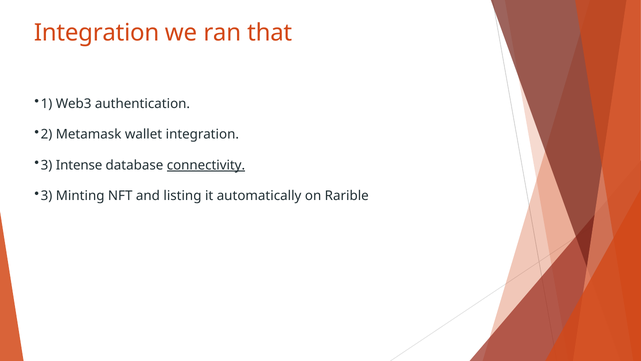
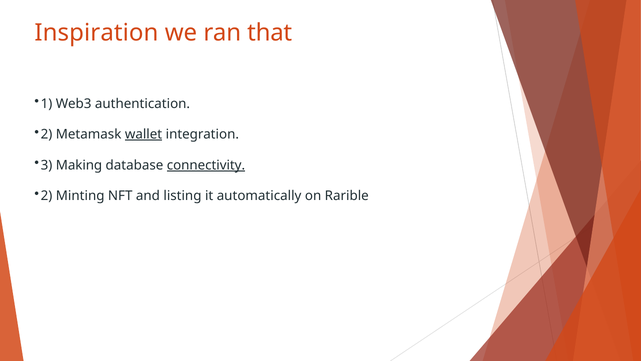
Integration at (97, 33): Integration -> Inspiration
wallet underline: none -> present
Intense: Intense -> Making
3 at (47, 196): 3 -> 2
